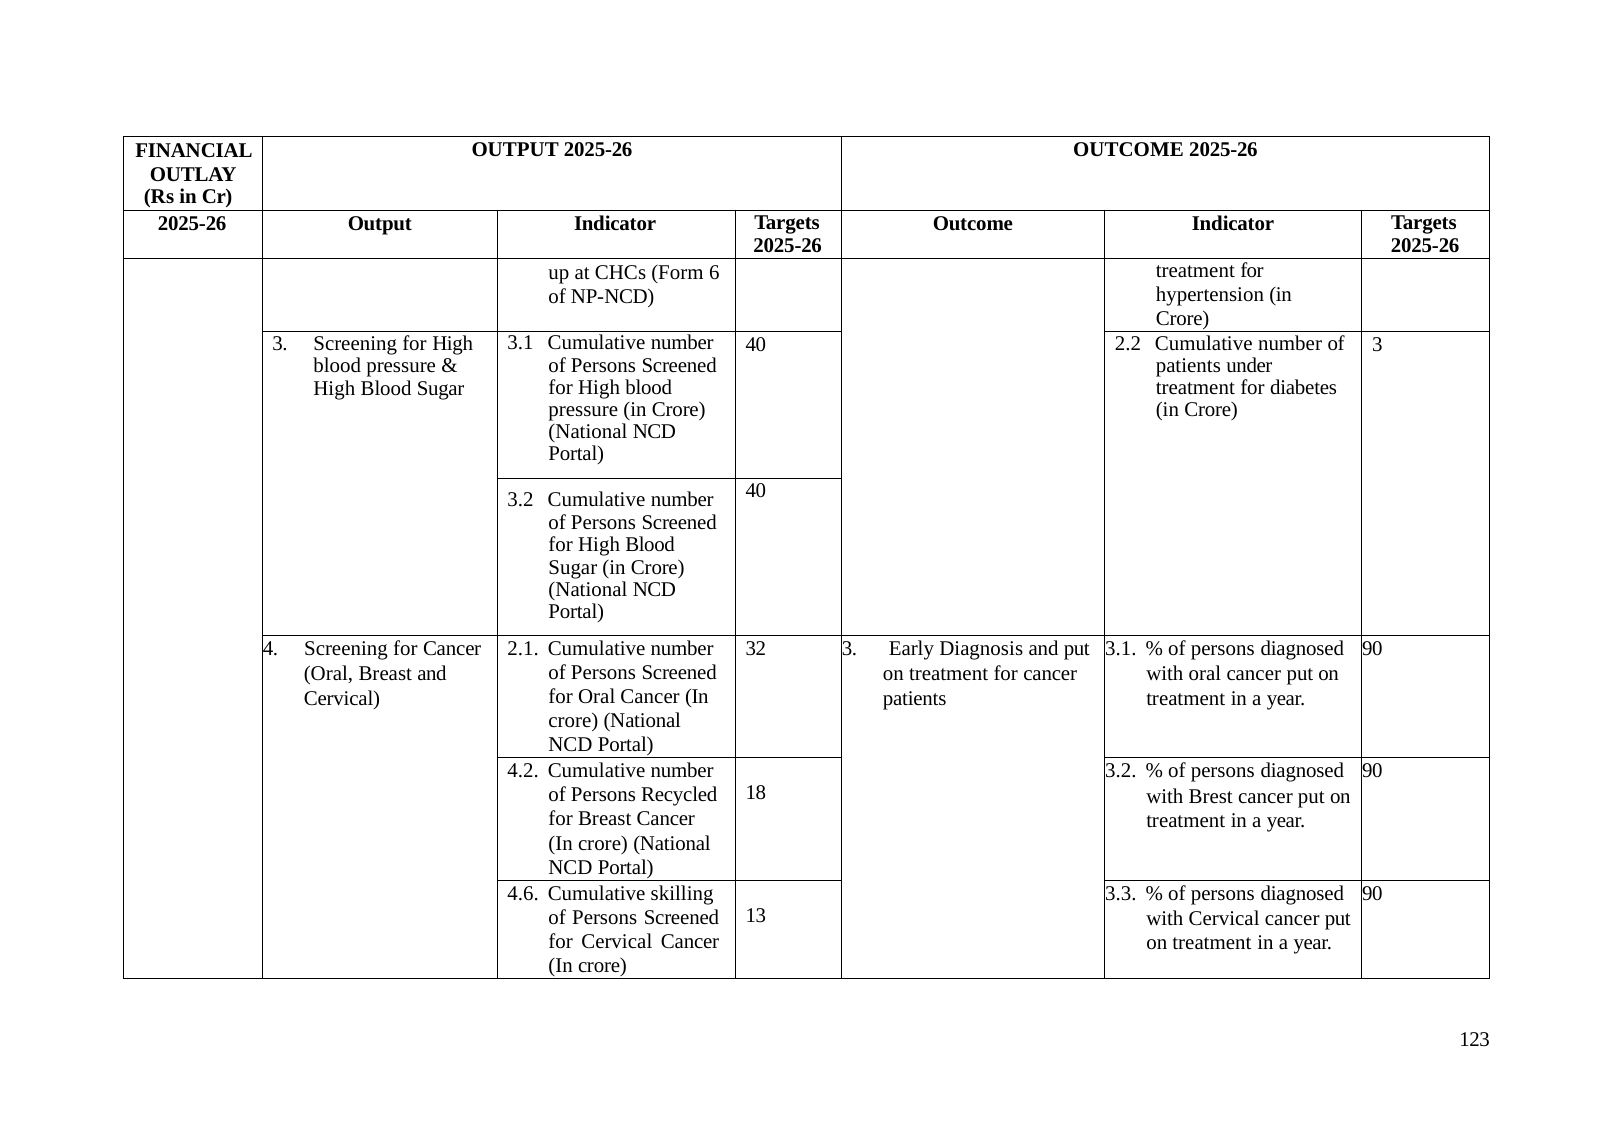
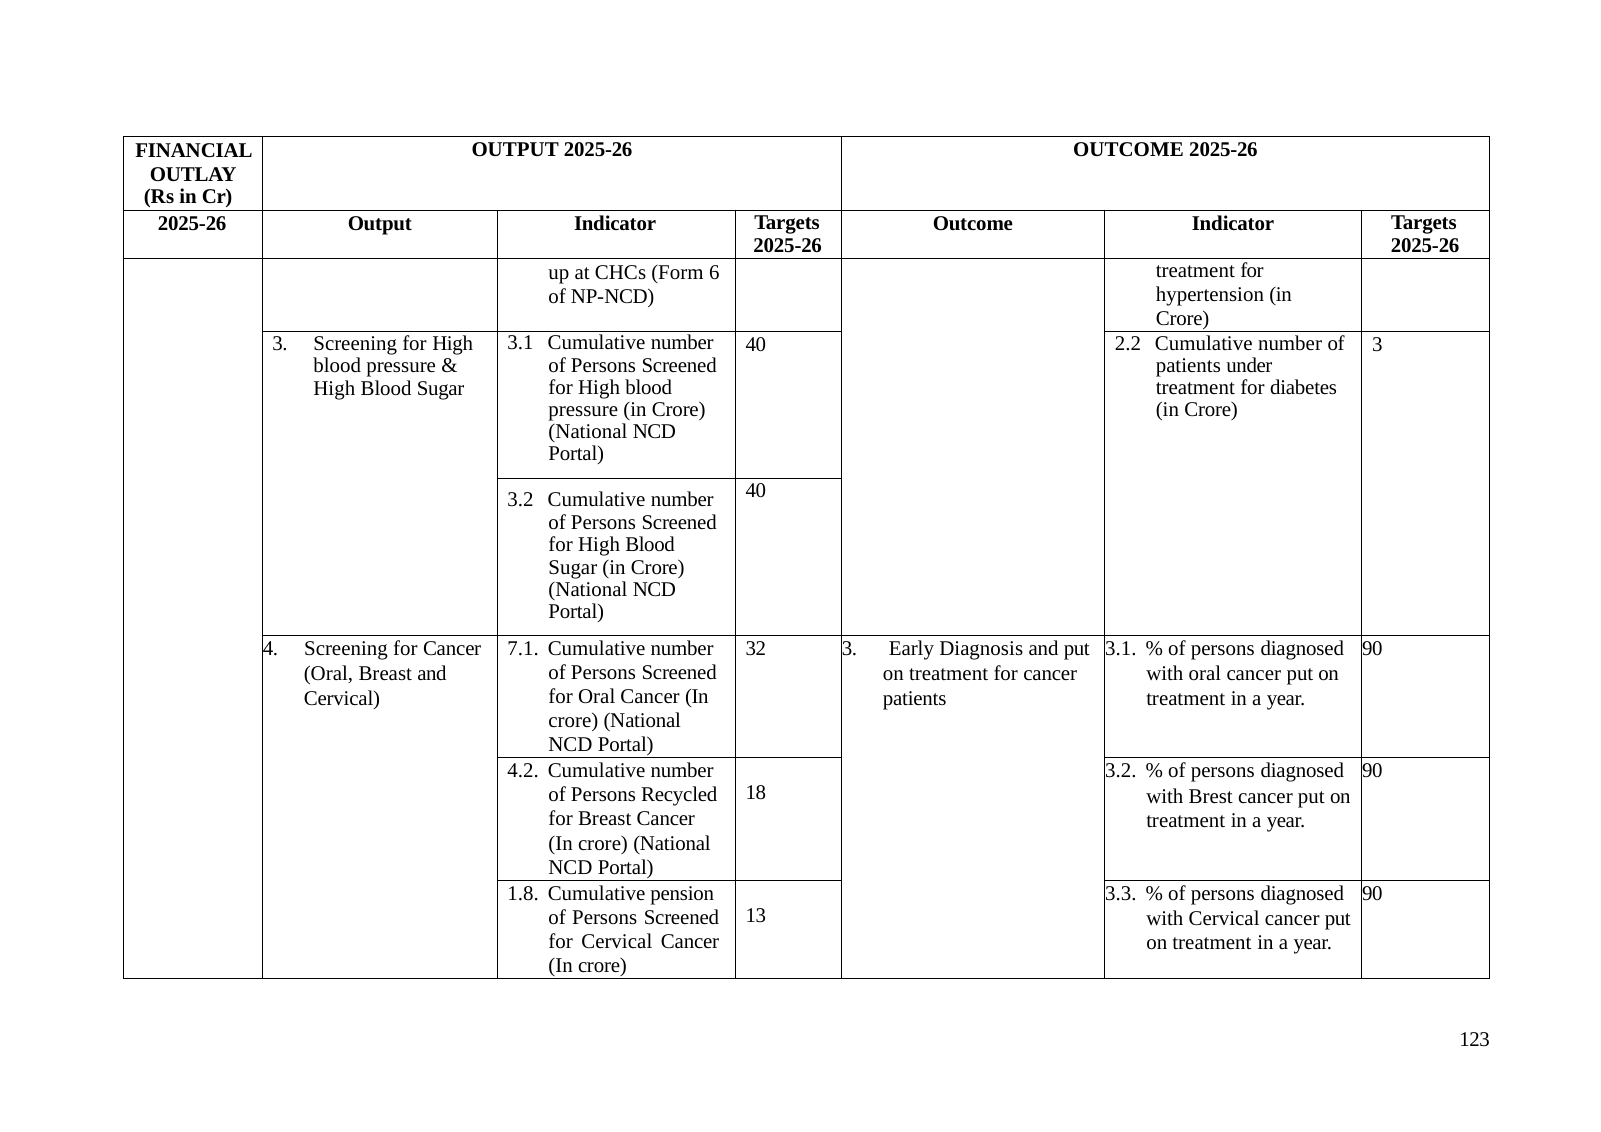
2.1: 2.1 -> 7.1
4.6: 4.6 -> 1.8
skilling: skilling -> pension
